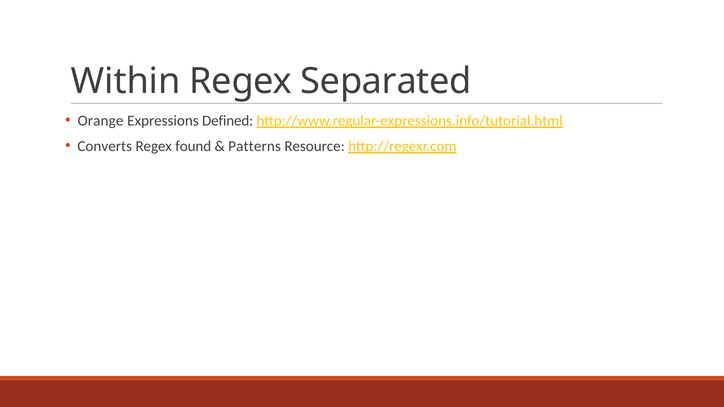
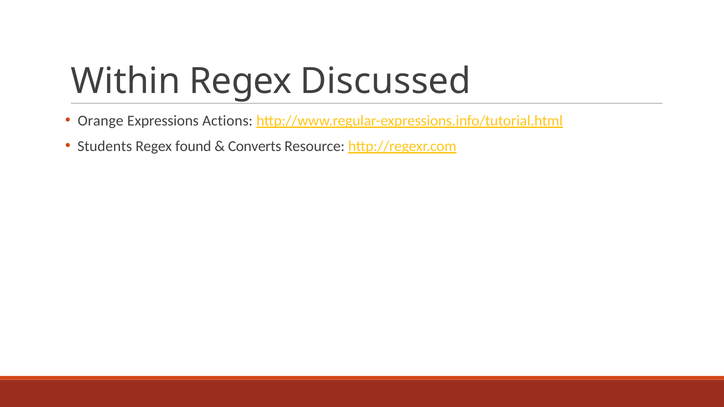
Separated: Separated -> Discussed
Defined: Defined -> Actions
Converts: Converts -> Students
Patterns: Patterns -> Converts
